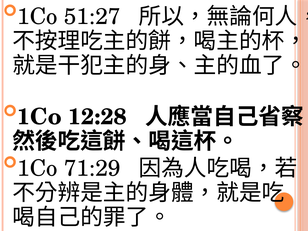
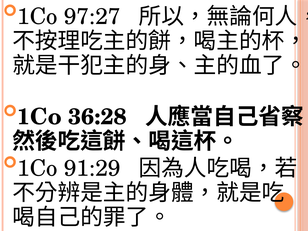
51:27: 51:27 -> 97:27
12:28: 12:28 -> 36:28
71:29: 71:29 -> 91:29
